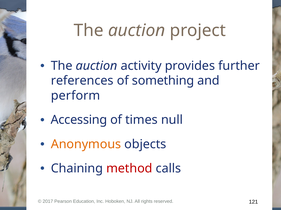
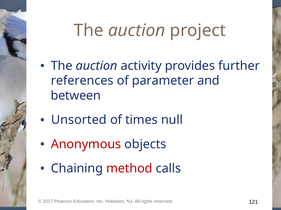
something: something -> parameter
perform: perform -> between
Accessing: Accessing -> Unsorted
Anonymous colour: orange -> red
